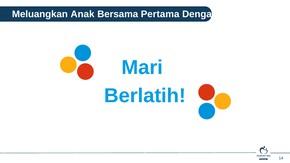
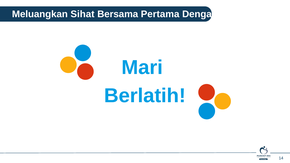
Meluangkan Anak: Anak -> Sihat
